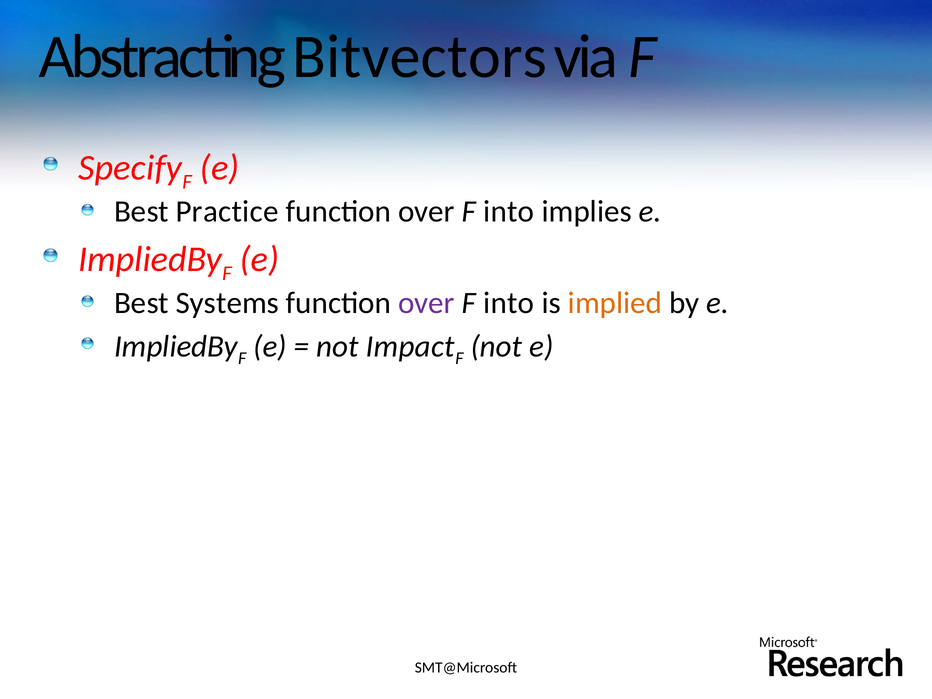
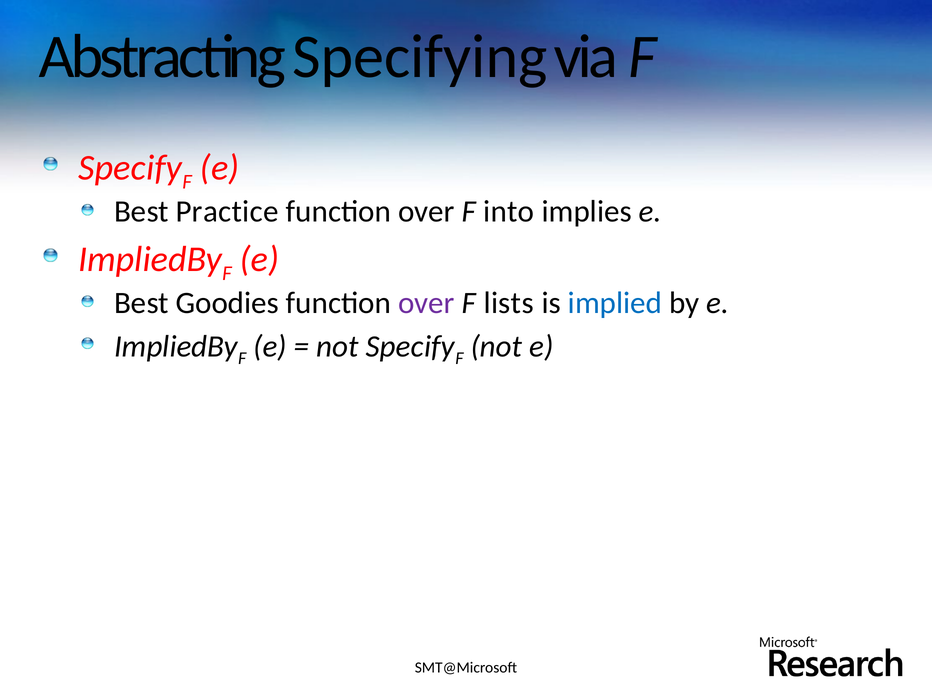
Bitvectors: Bitvectors -> Specifying
Systems: Systems -> Goodies
into at (509, 303): into -> lists
implied colour: orange -> blue
not Impact: Impact -> Specify
